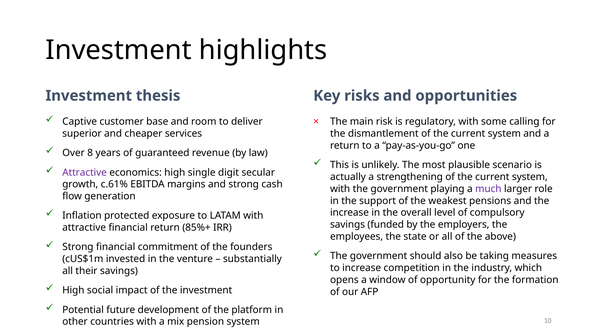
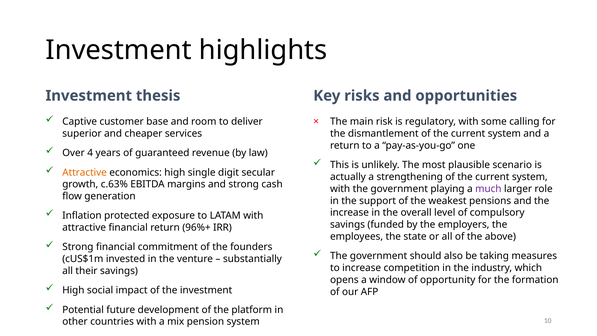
8: 8 -> 4
Attractive at (85, 172) colour: purple -> orange
c.61%: c.61% -> c.63%
85%+: 85%+ -> 96%+
